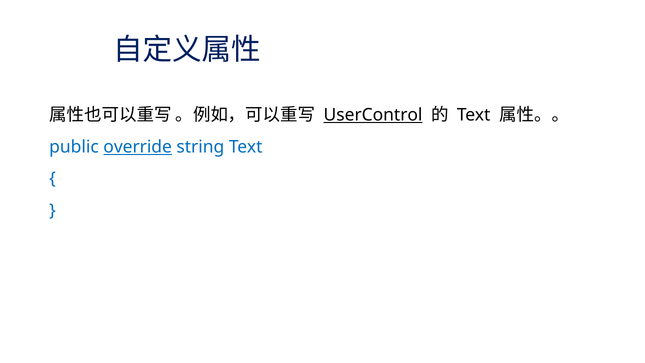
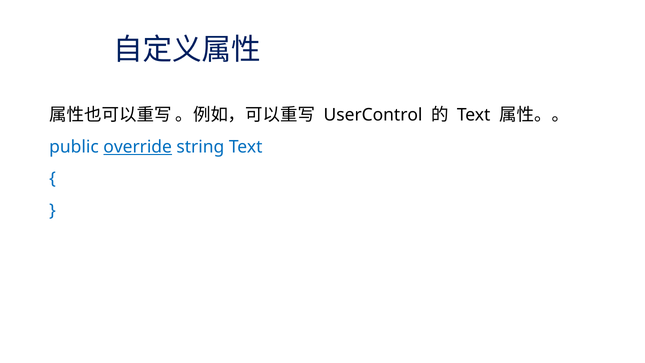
UserControl underline: present -> none
